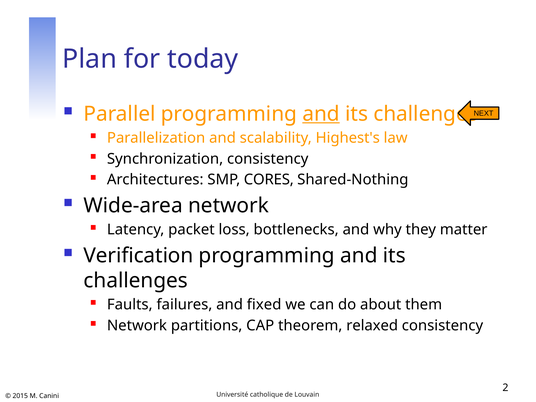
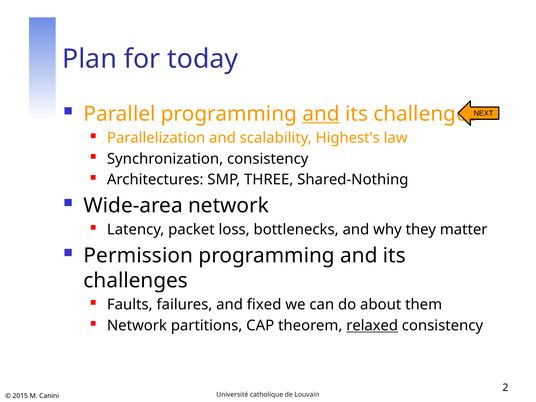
CORES: CORES -> THREE
Verification: Verification -> Permission
relaxed underline: none -> present
